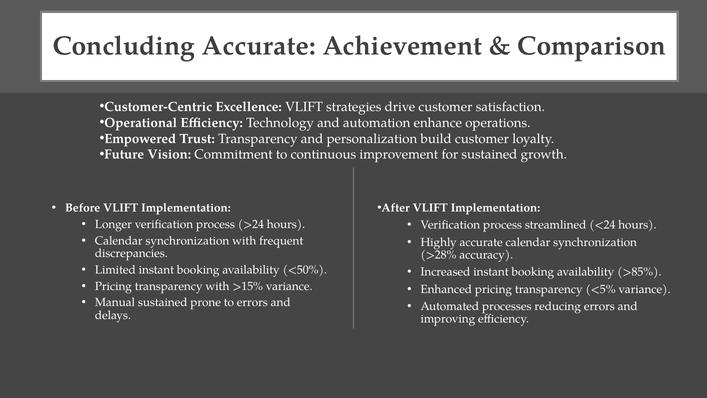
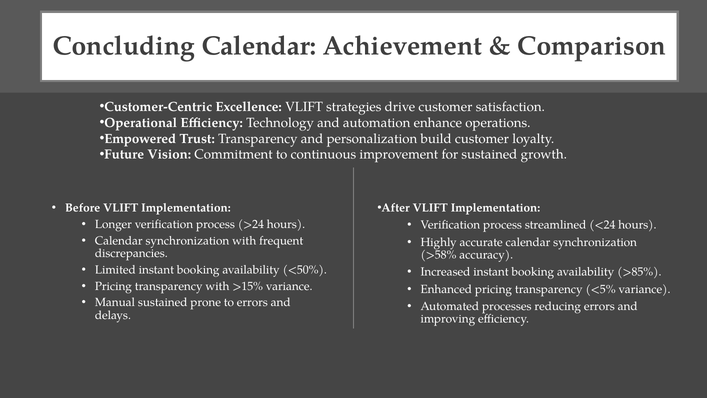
Concluding Accurate: Accurate -> Calendar
>28%: >28% -> >58%
